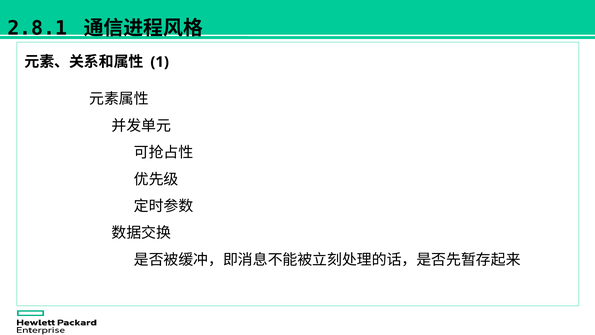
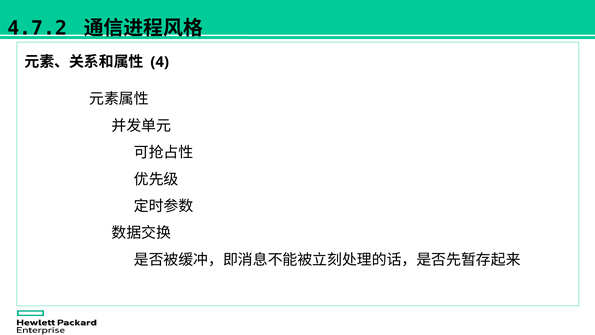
2.8.1: 2.8.1 -> 4.7.2
1: 1 -> 4
